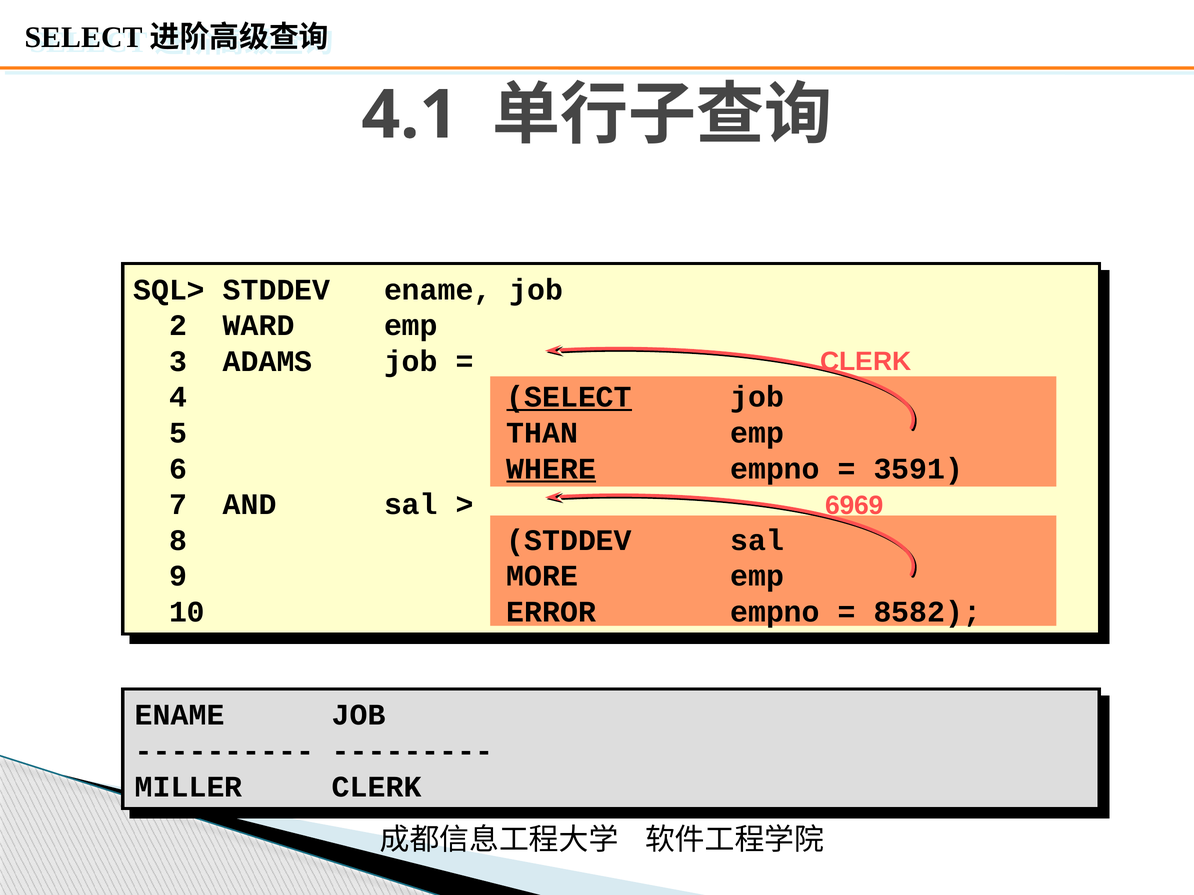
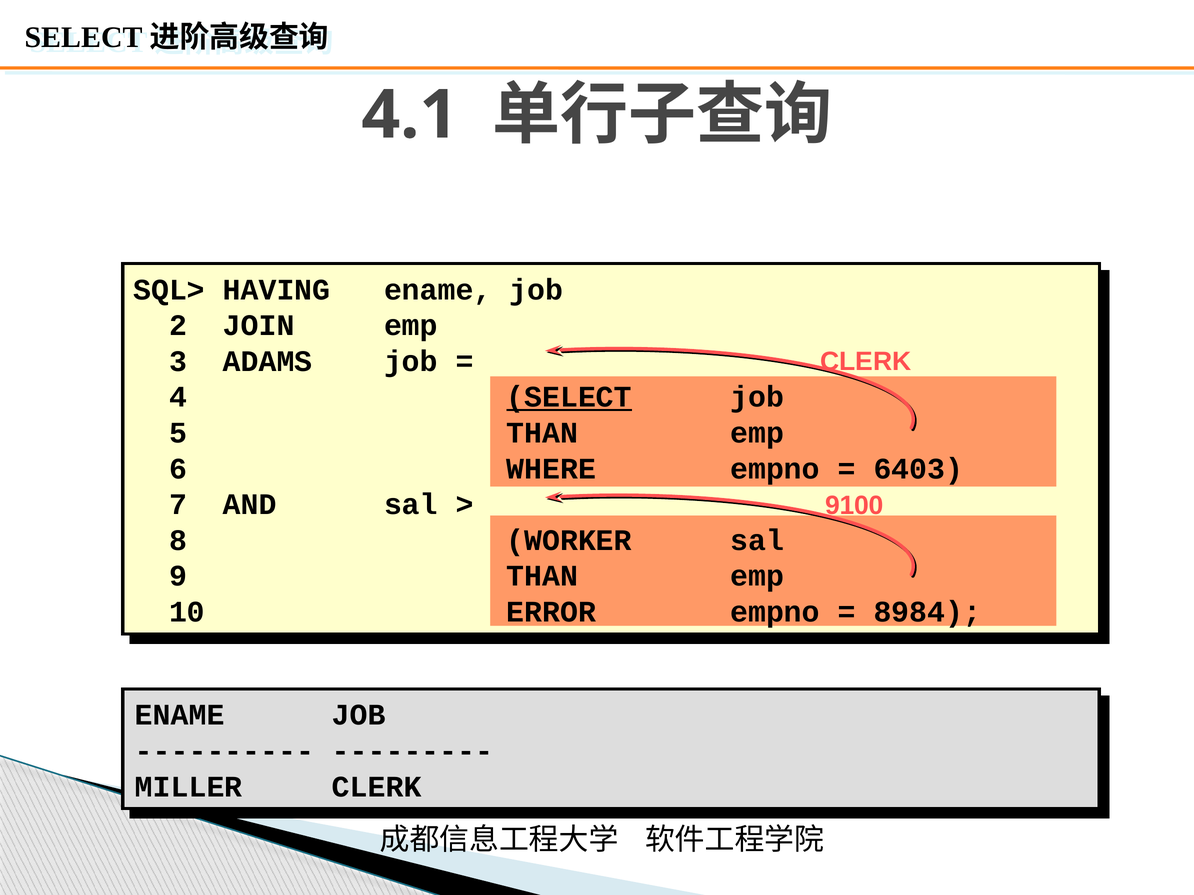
SQL> STDDEV: STDDEV -> HAVING
WARD: WARD -> JOIN
WHERE underline: present -> none
3591: 3591 -> 6403
6969: 6969 -> 9100
8 STDDEV: STDDEV -> WORKER
9 MORE: MORE -> THAN
8582: 8582 -> 8984
